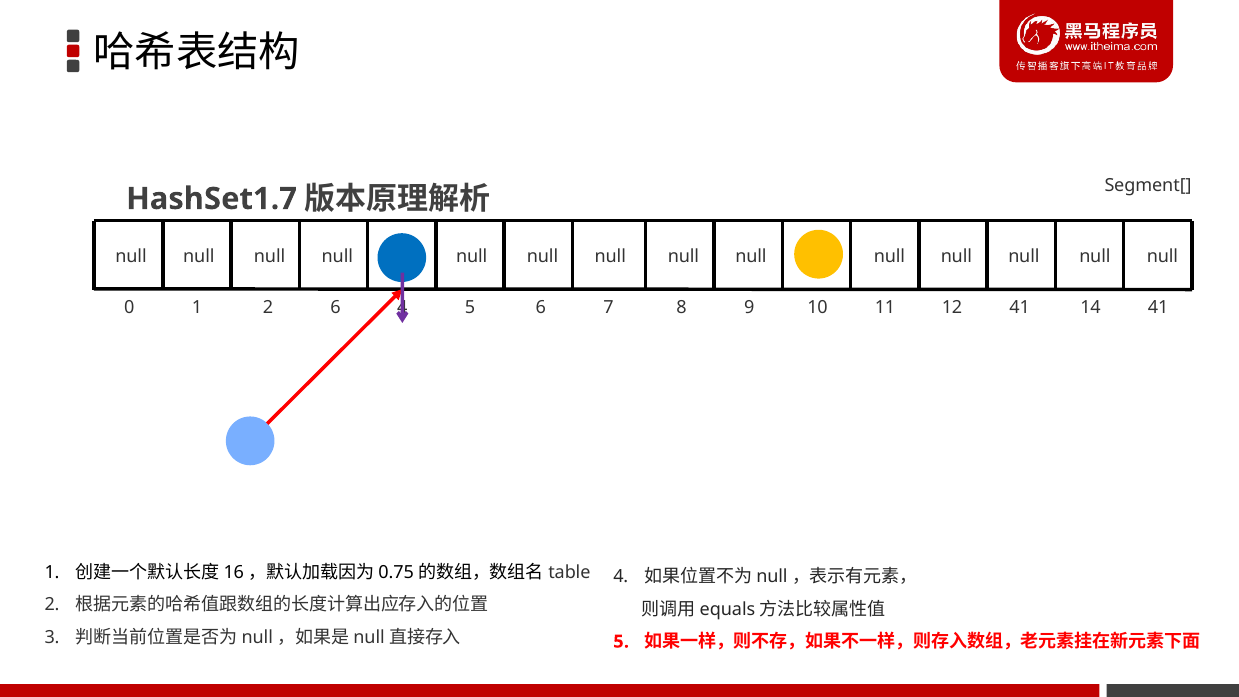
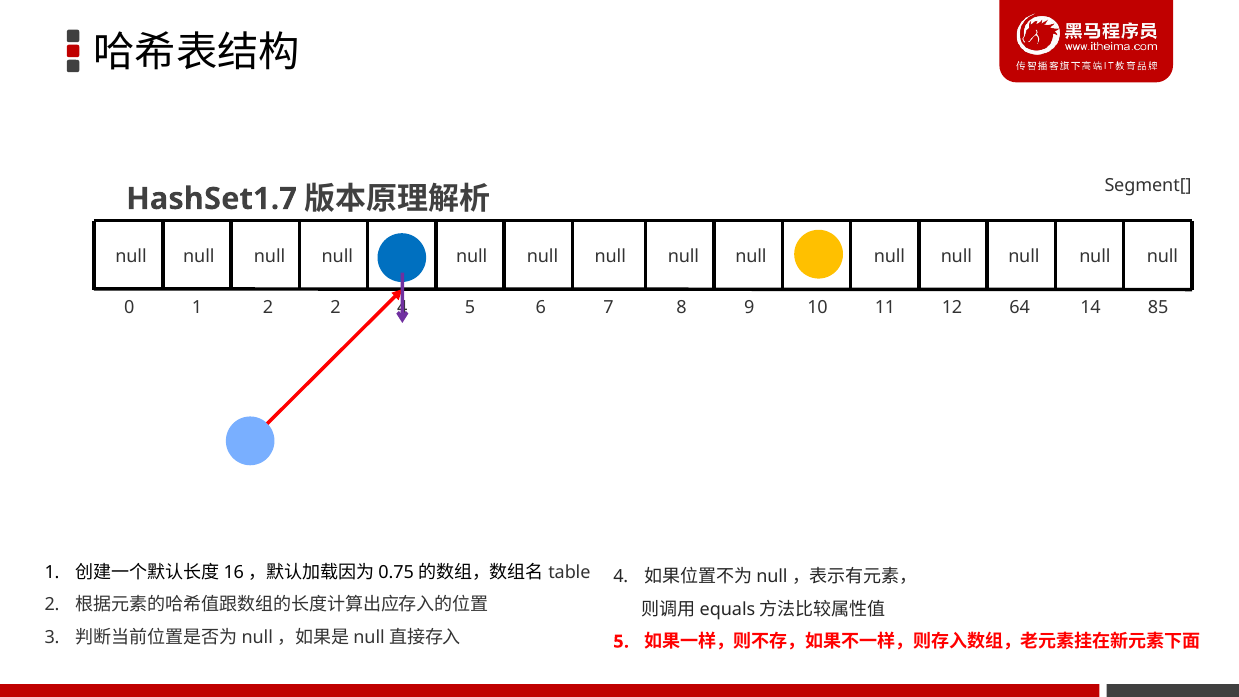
2 6: 6 -> 2
12 41: 41 -> 64
14 41: 41 -> 85
